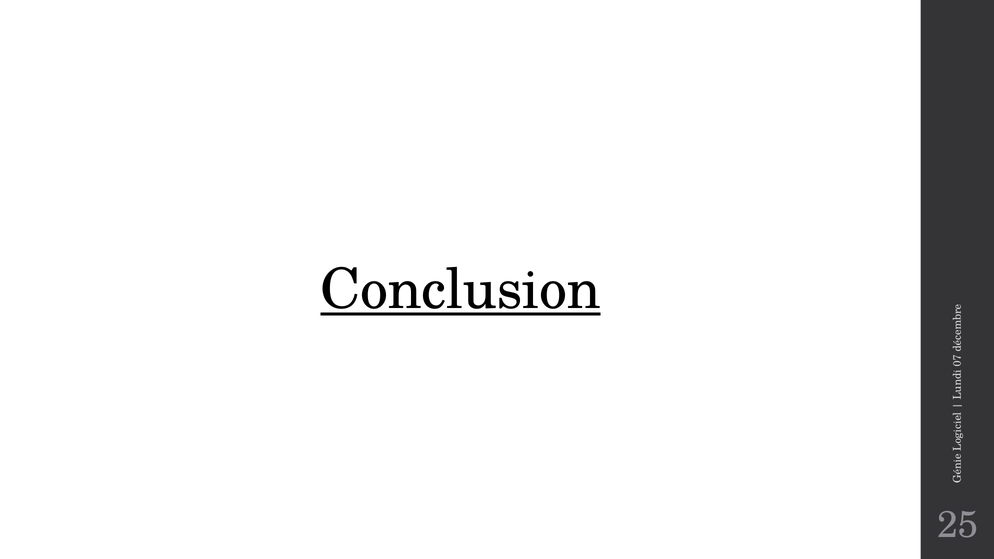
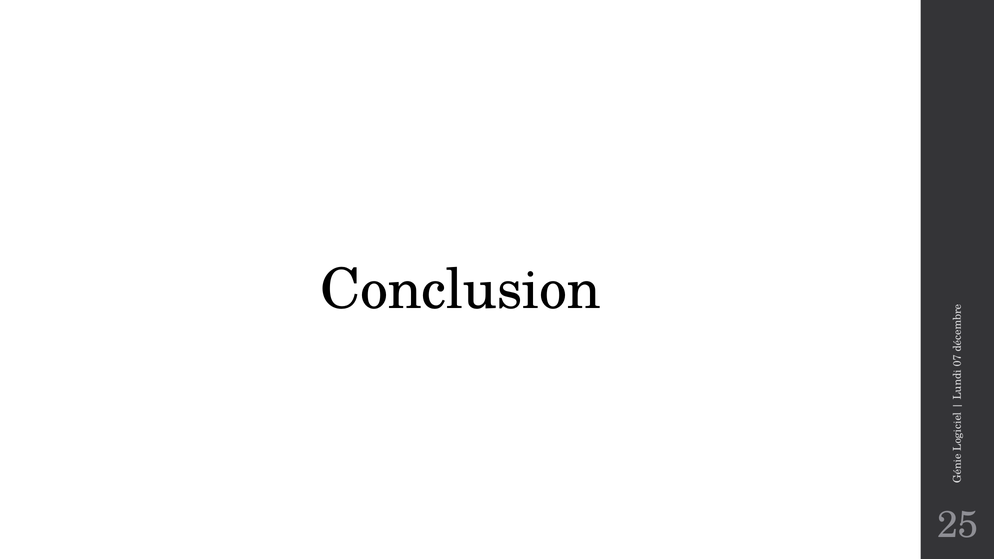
Conclusion underline: present -> none
